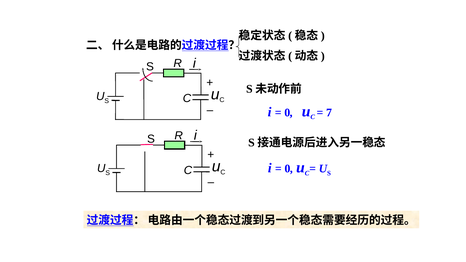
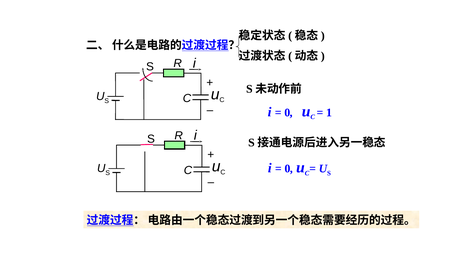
7: 7 -> 1
